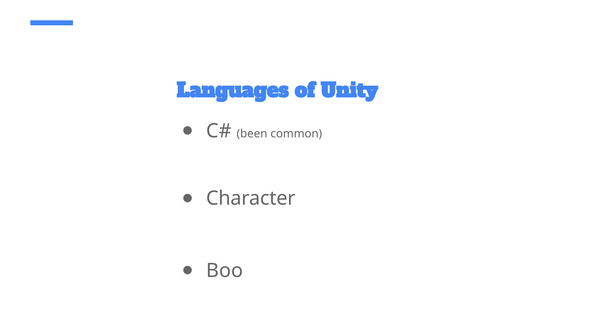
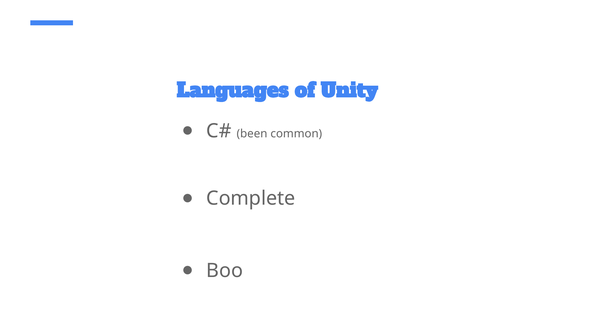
Character: Character -> Complete
